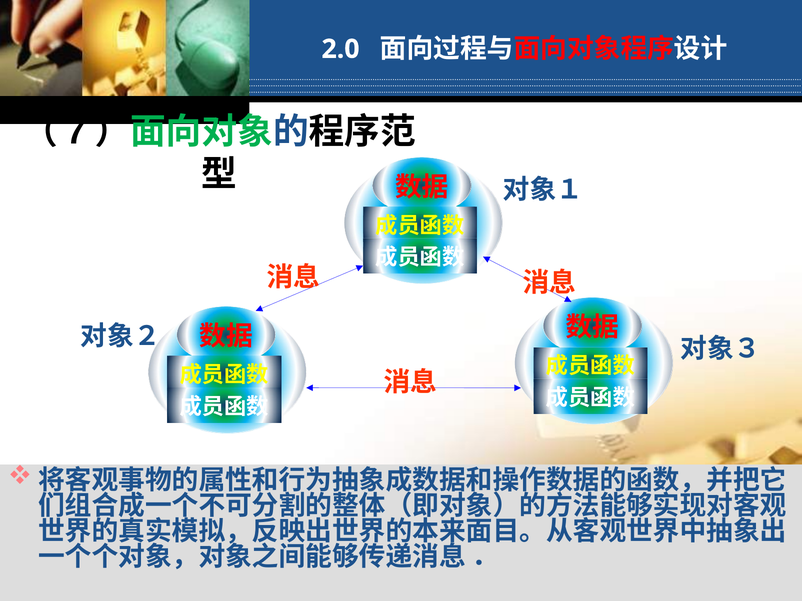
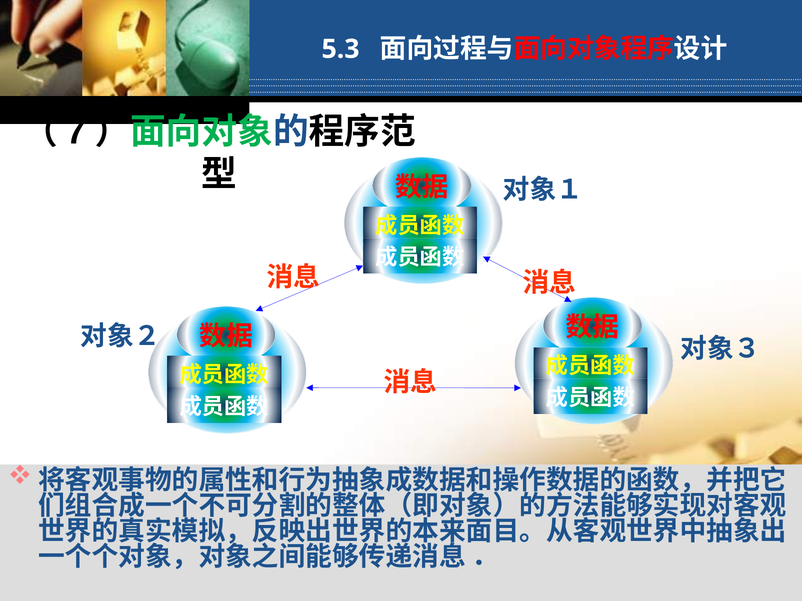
2.0: 2.0 -> 5.3
